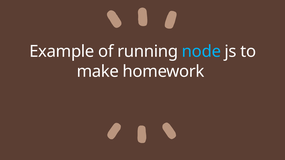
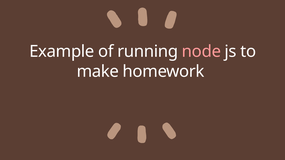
node colour: light blue -> pink
